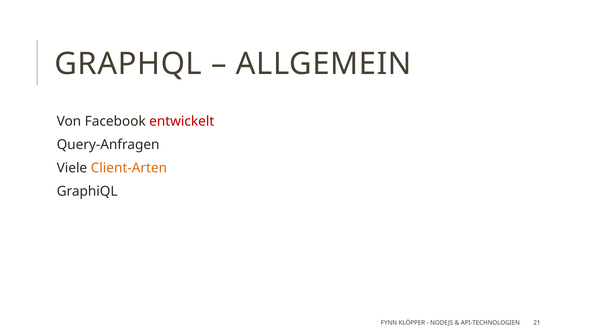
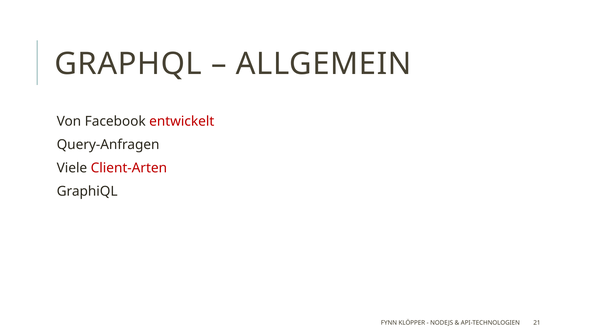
Client-Arten colour: orange -> red
